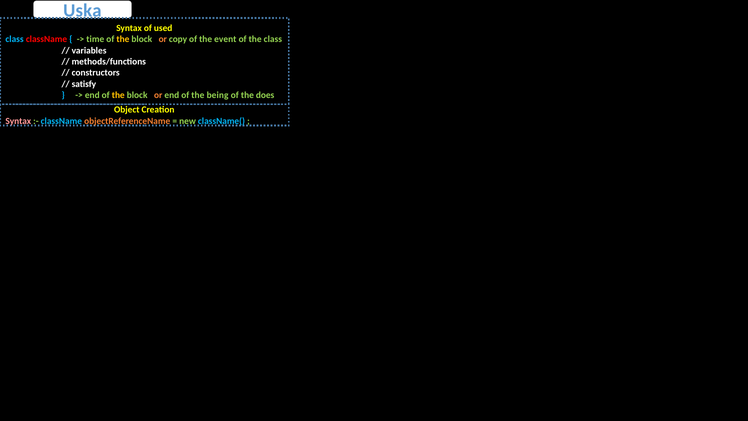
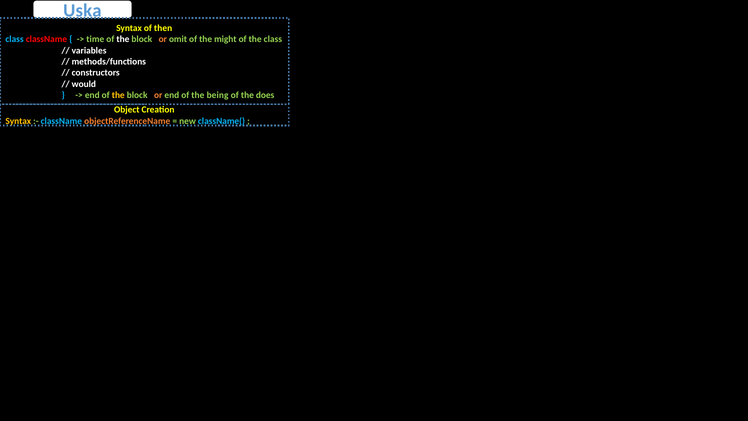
used: used -> then
the at (123, 39) colour: yellow -> white
copy: copy -> omit
event: event -> might
satisfy: satisfy -> would
Syntax at (18, 121) colour: pink -> yellow
